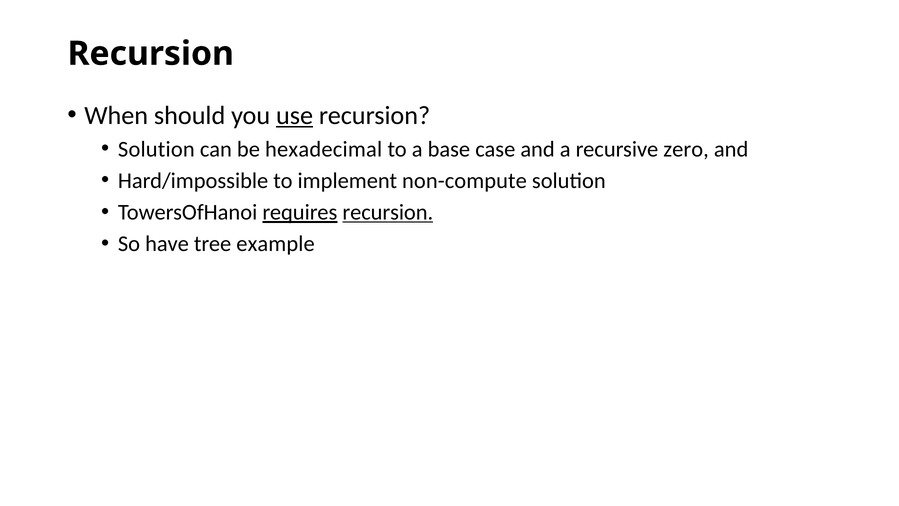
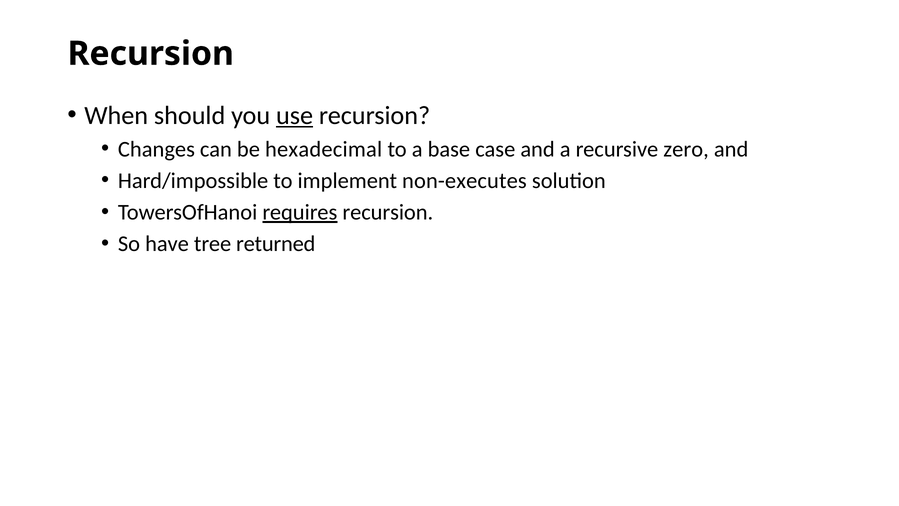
Solution at (156, 149): Solution -> Changes
non-compute: non-compute -> non-executes
recursion at (388, 212) underline: present -> none
example: example -> returned
